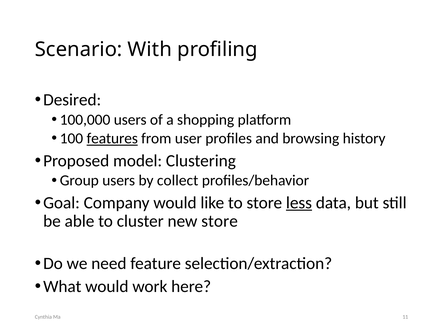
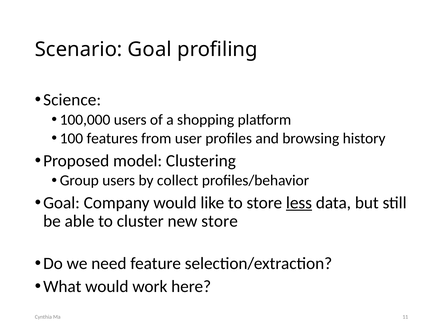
Scenario With: With -> Goal
Desired: Desired -> Science
features underline: present -> none
